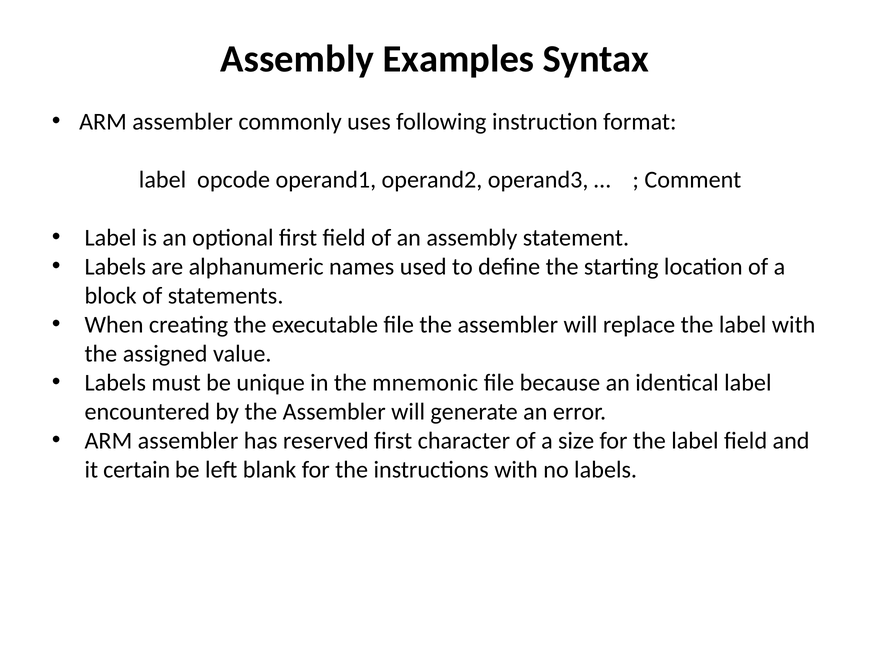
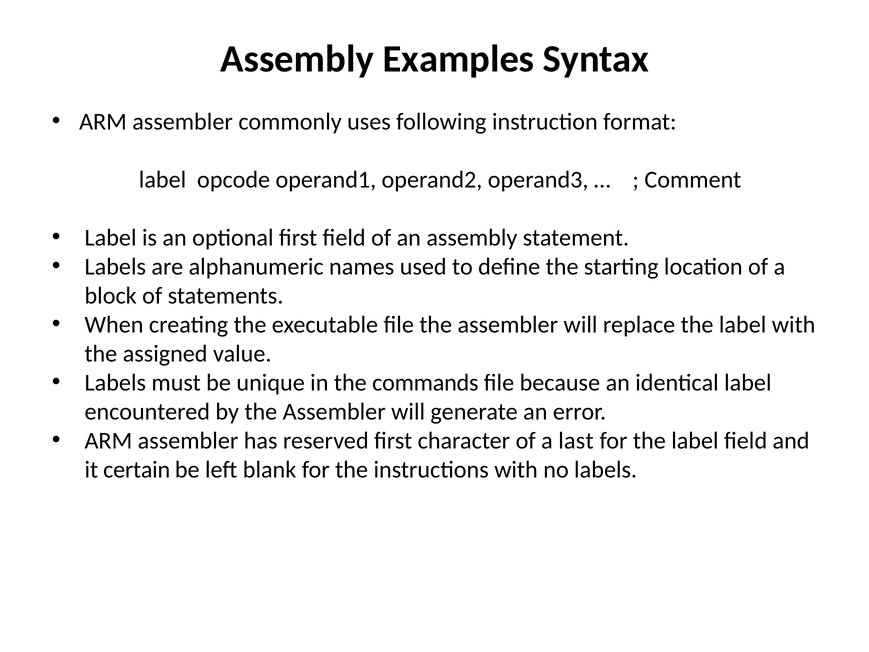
mnemonic: mnemonic -> commands
size: size -> last
